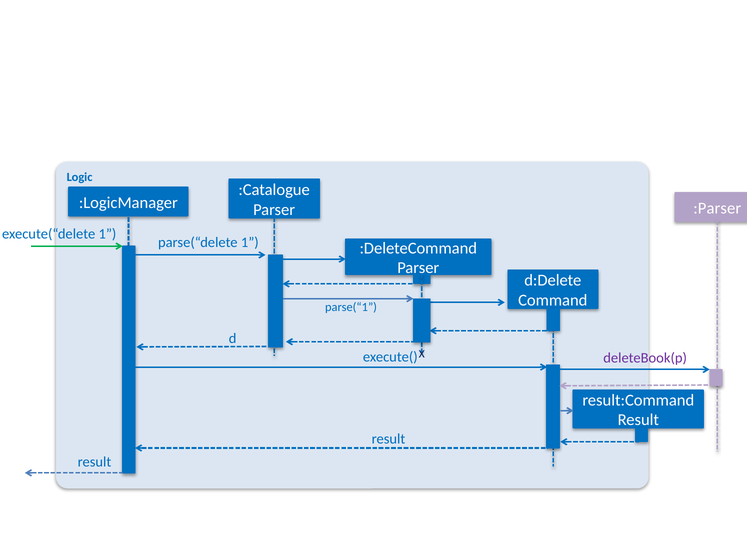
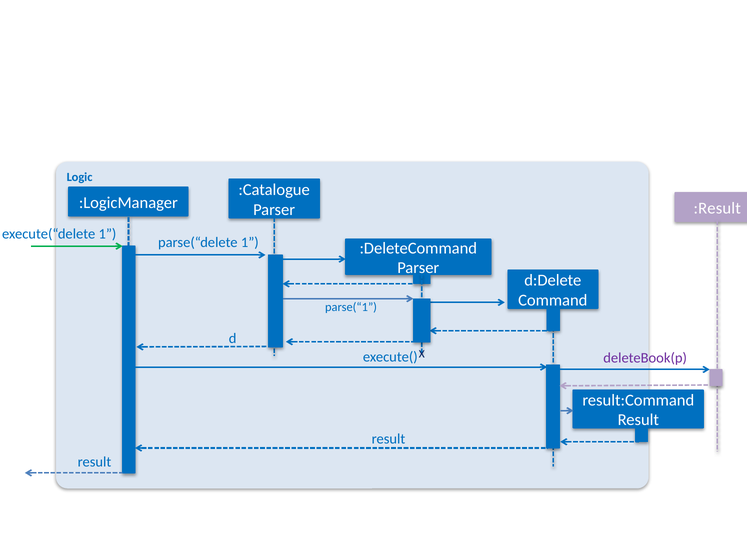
:Parser: :Parser -> :Result
